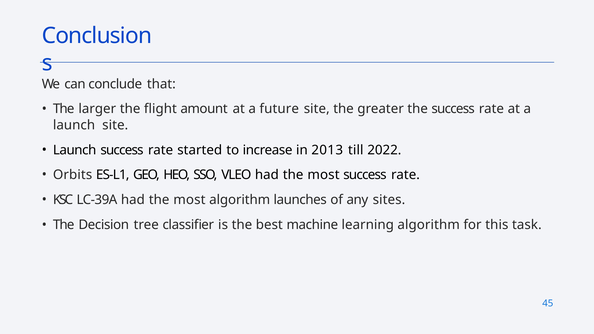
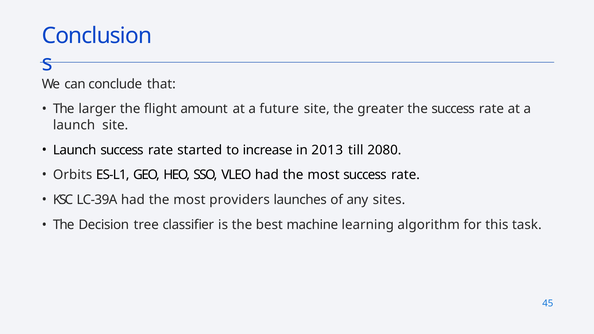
2022: 2022 -> 2080
most algorithm: algorithm -> providers
